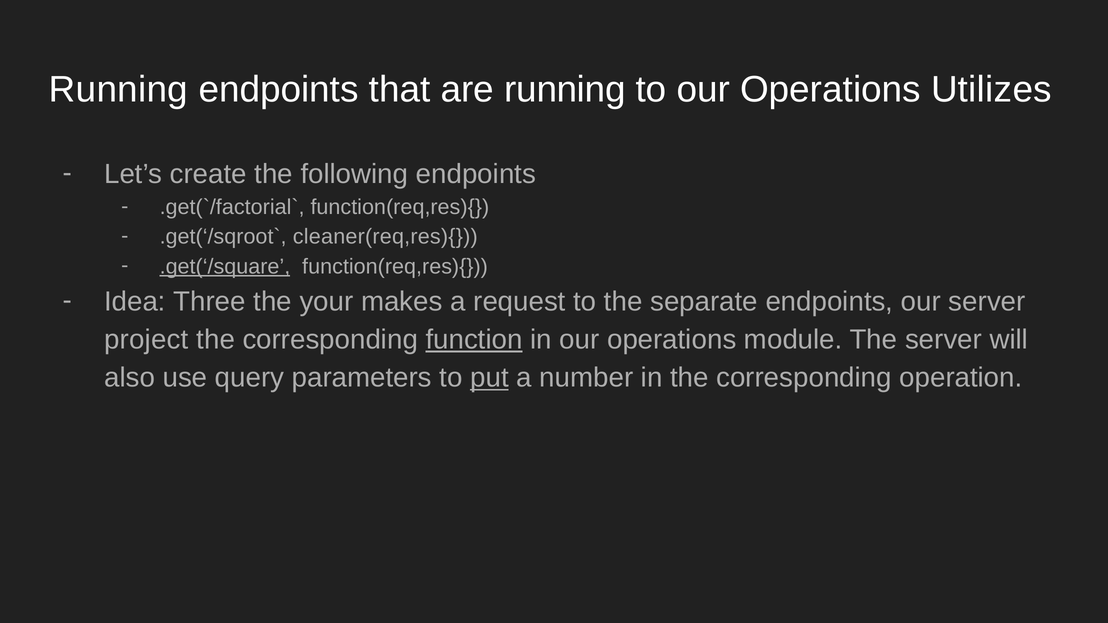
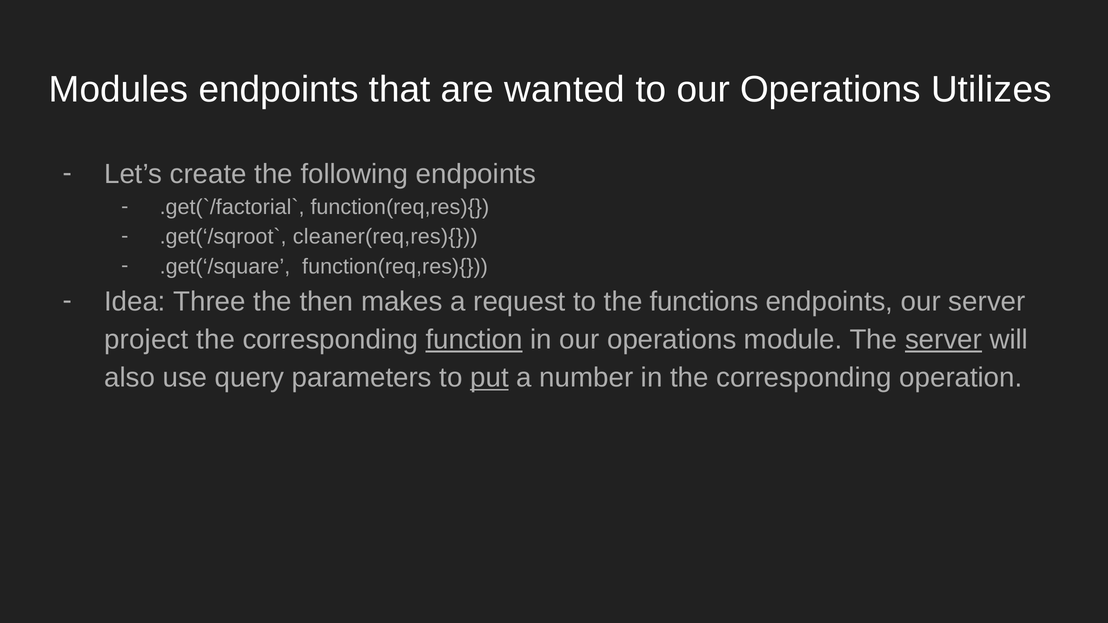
Running at (118, 90): Running -> Modules
are running: running -> wanted
.get(‘/square underline: present -> none
your: your -> then
separate: separate -> functions
server at (944, 340) underline: none -> present
